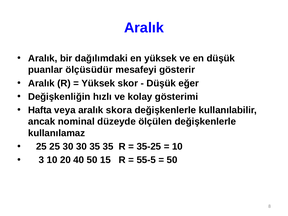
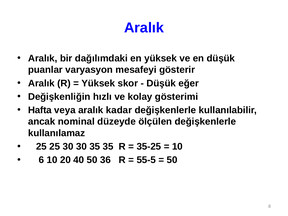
ölçüsüdür: ölçüsüdür -> varyasyon
skora: skora -> kadar
3: 3 -> 6
15: 15 -> 36
